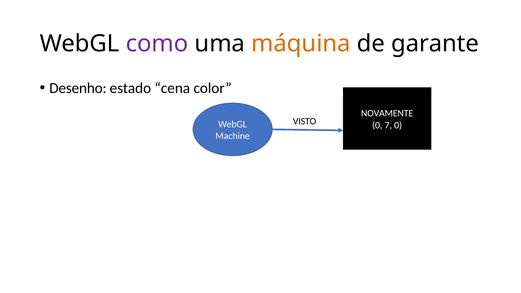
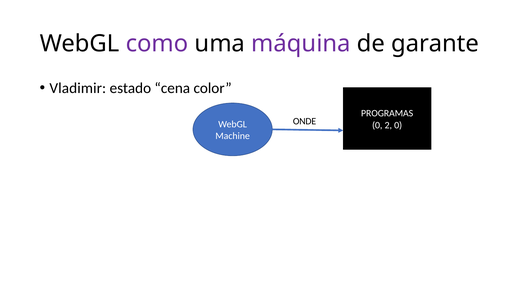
máquina colour: orange -> purple
Desenho: Desenho -> Vladimir
NOVAMENTE: NOVAMENTE -> PROGRAMAS
VISTO: VISTO -> ONDE
7: 7 -> 2
